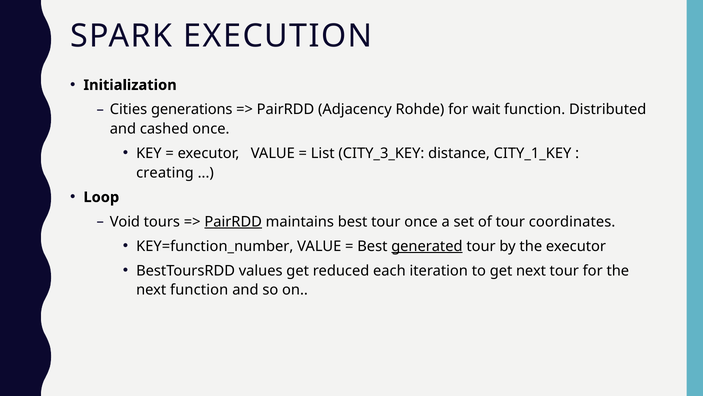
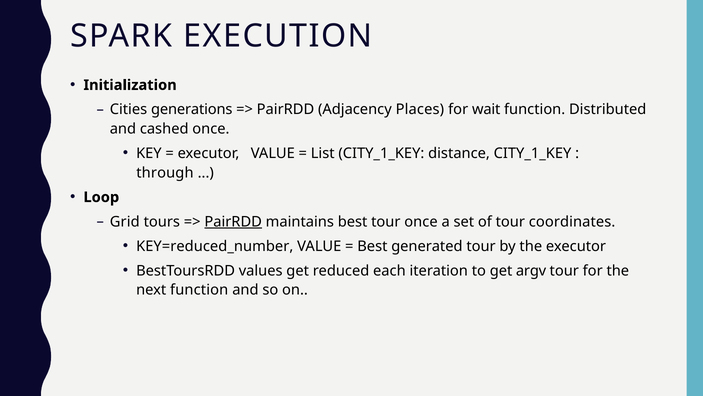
Rohde: Rohde -> Places
List CITY_3_KEY: CITY_3_KEY -> CITY_1_KEY
creating: creating -> through
Void: Void -> Grid
KEY=function_number: KEY=function_number -> KEY=reduced_number
generated underline: present -> none
get next: next -> argv
